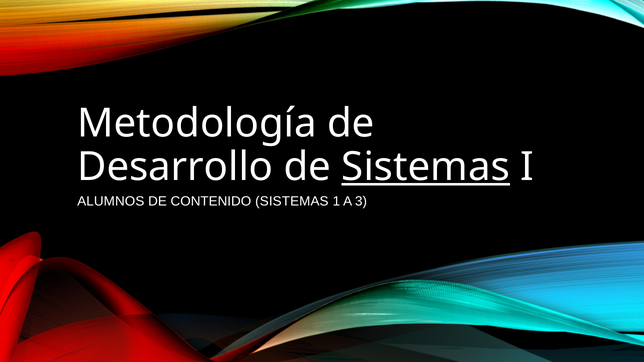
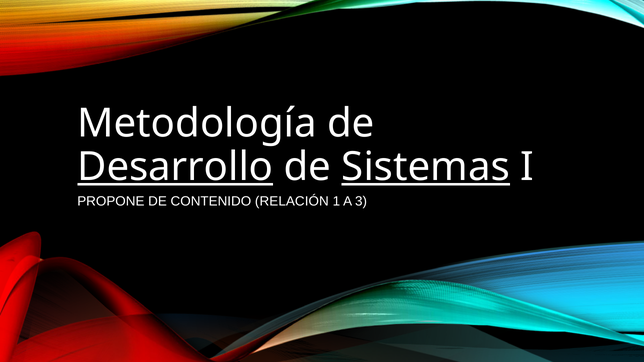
Desarrollo underline: none -> present
ALUMNOS: ALUMNOS -> PROPONE
CONTENIDO SISTEMAS: SISTEMAS -> RELACIÓN
